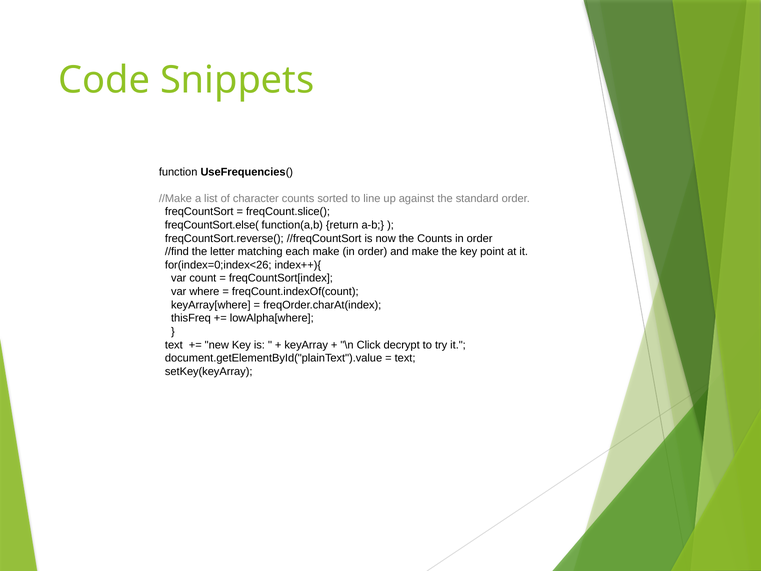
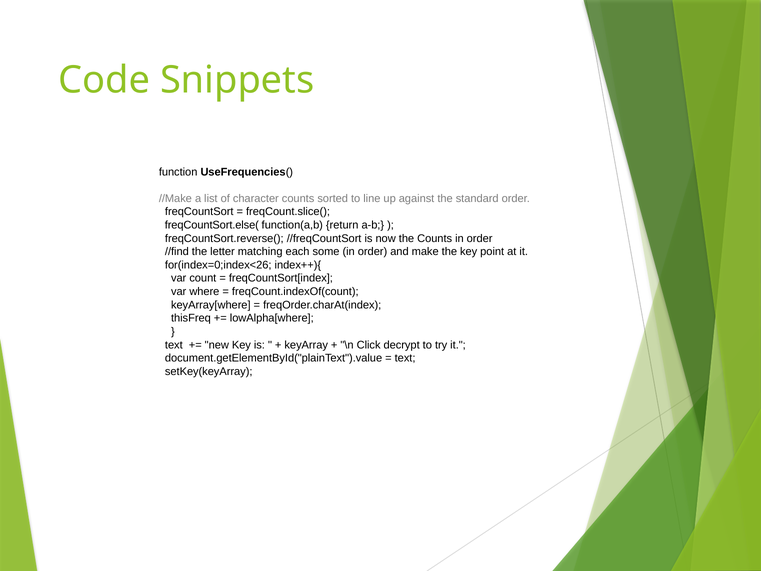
each make: make -> some
